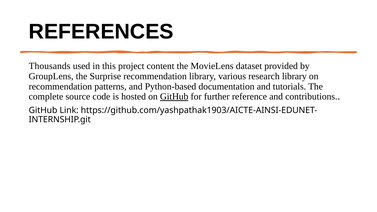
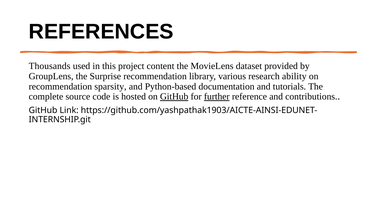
research library: library -> ability
patterns: patterns -> sparsity
further underline: none -> present
